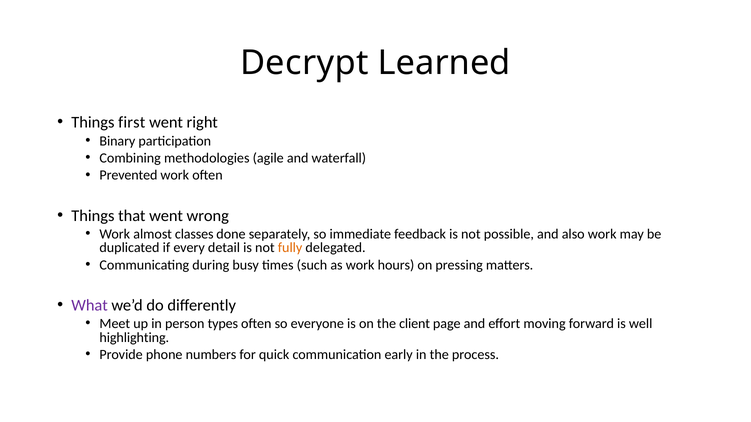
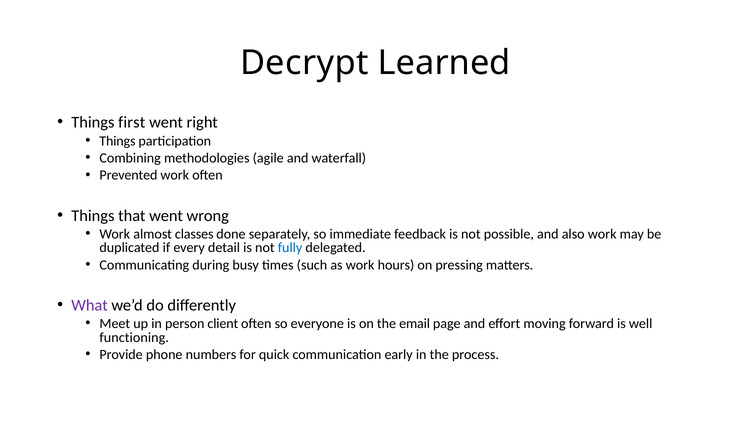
Binary at (117, 141): Binary -> Things
fully colour: orange -> blue
types: types -> client
client: client -> email
highlighting: highlighting -> functioning
